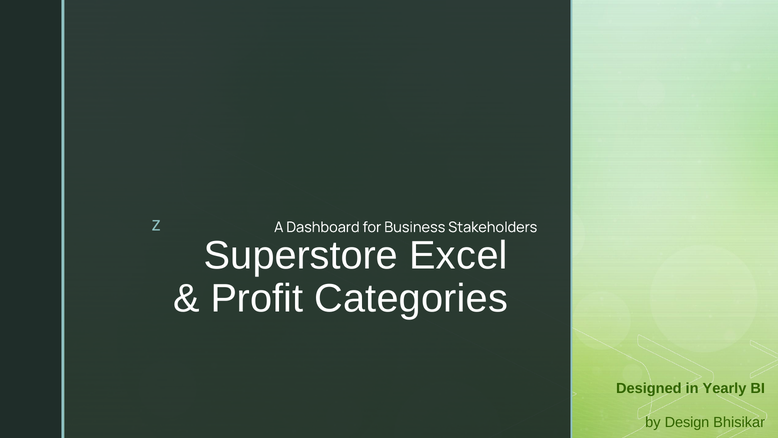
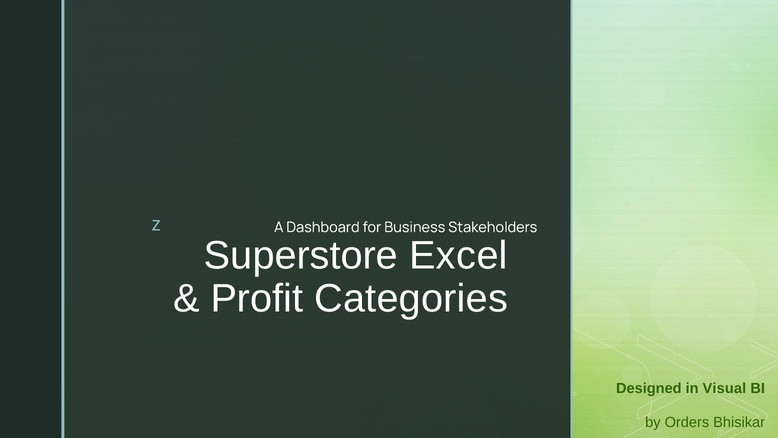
Yearly: Yearly -> Visual
Design: Design -> Orders
